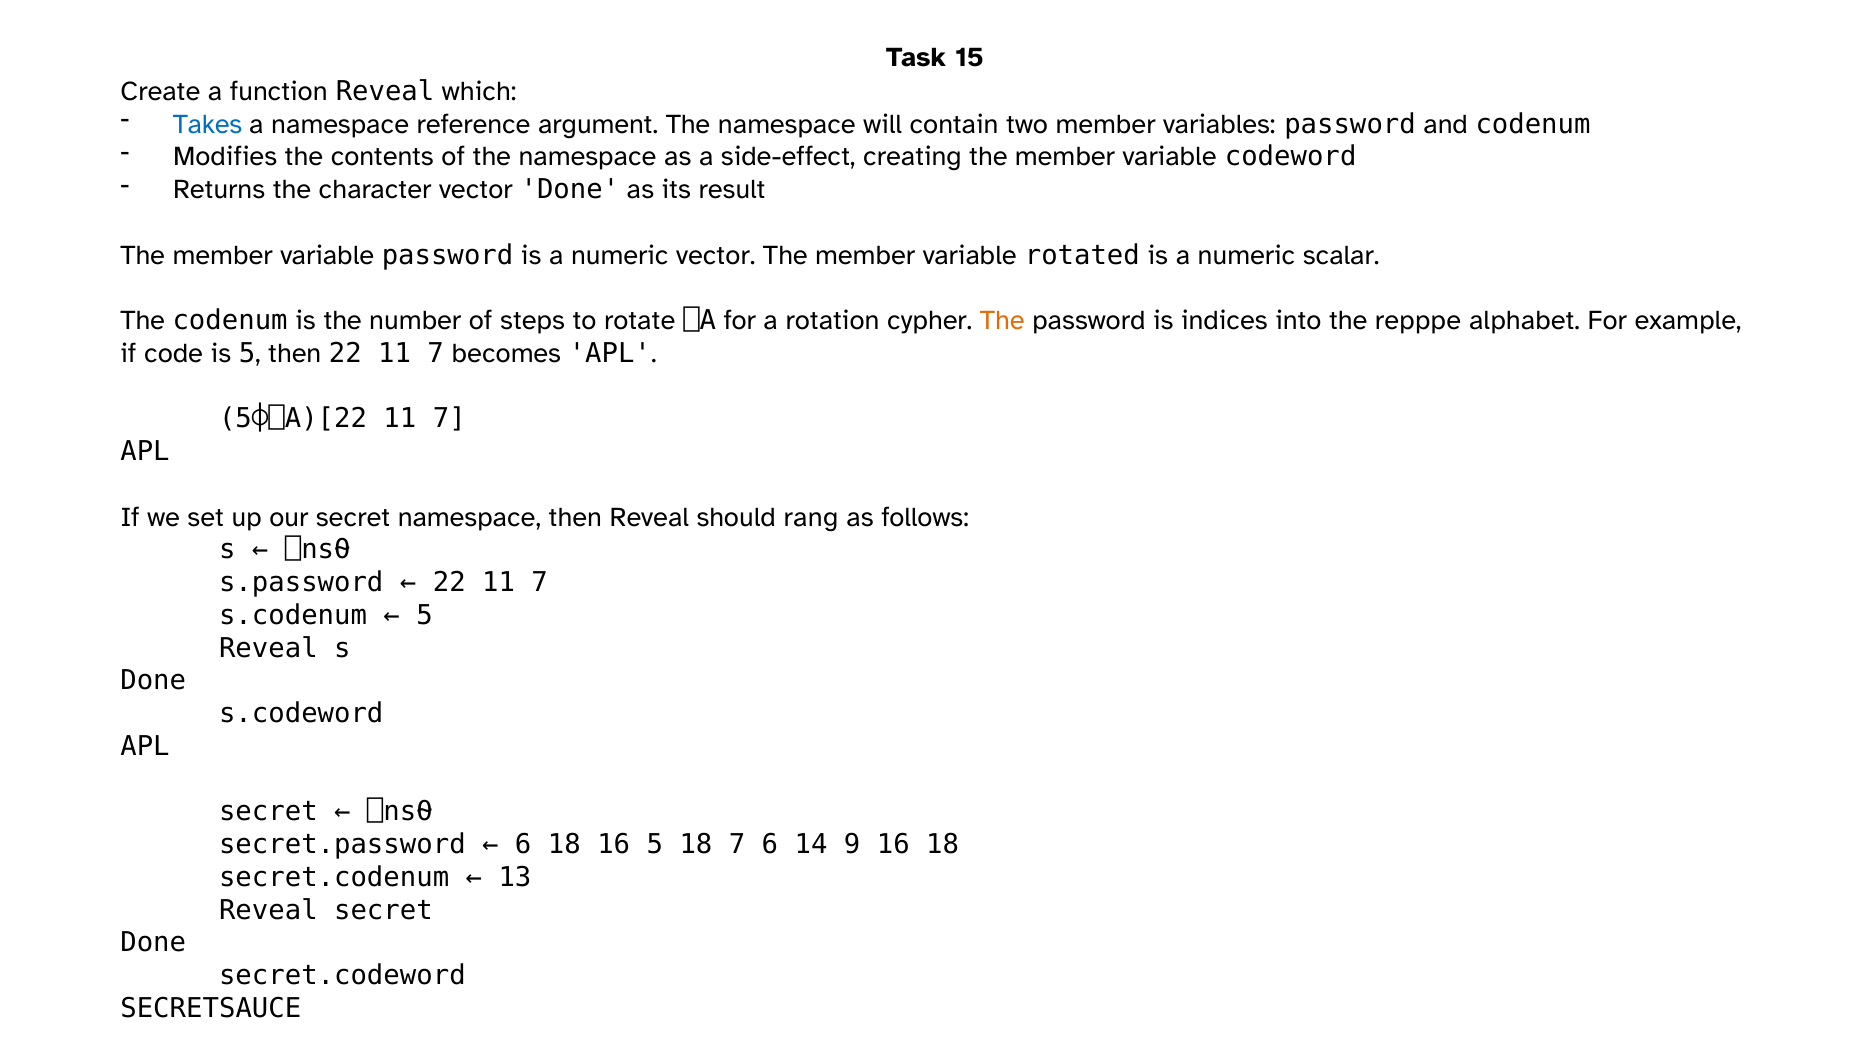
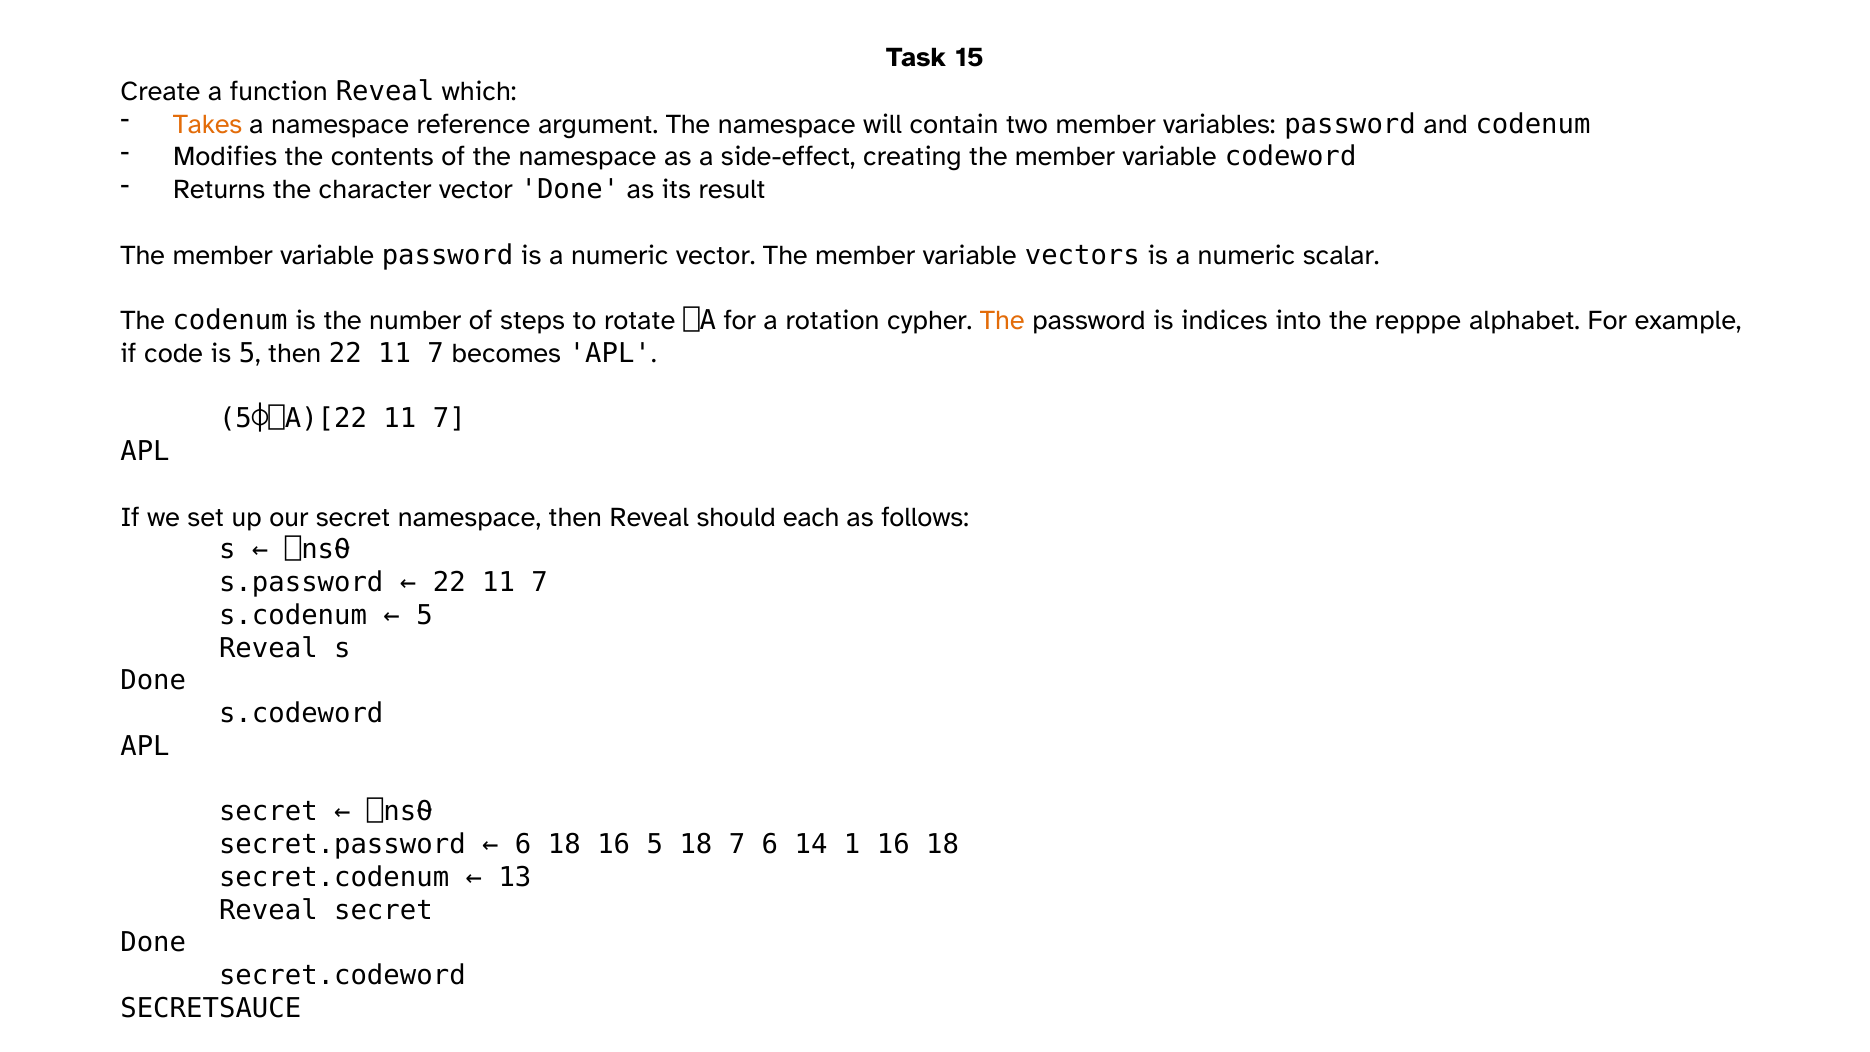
Takes colour: blue -> orange
rotated: rotated -> vectors
rang: rang -> each
9: 9 -> 1
